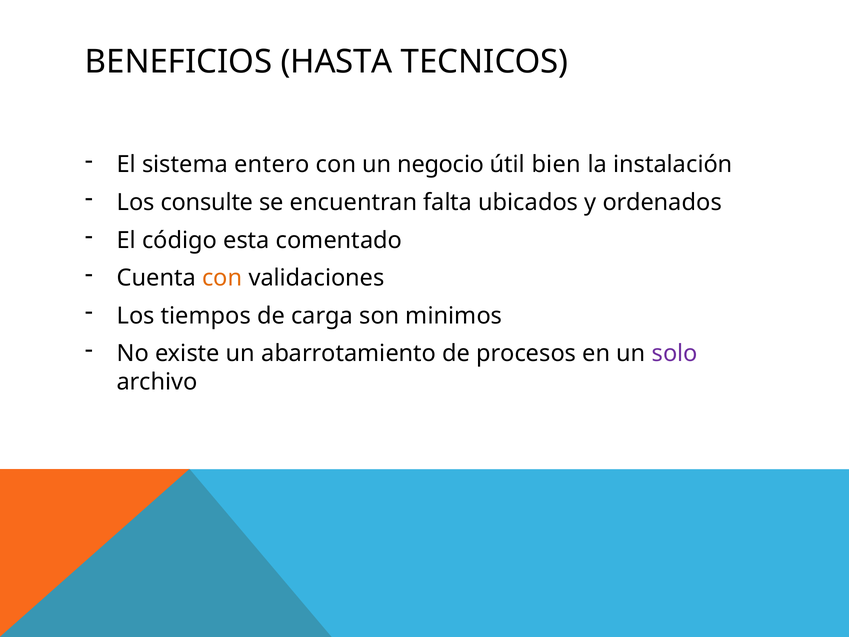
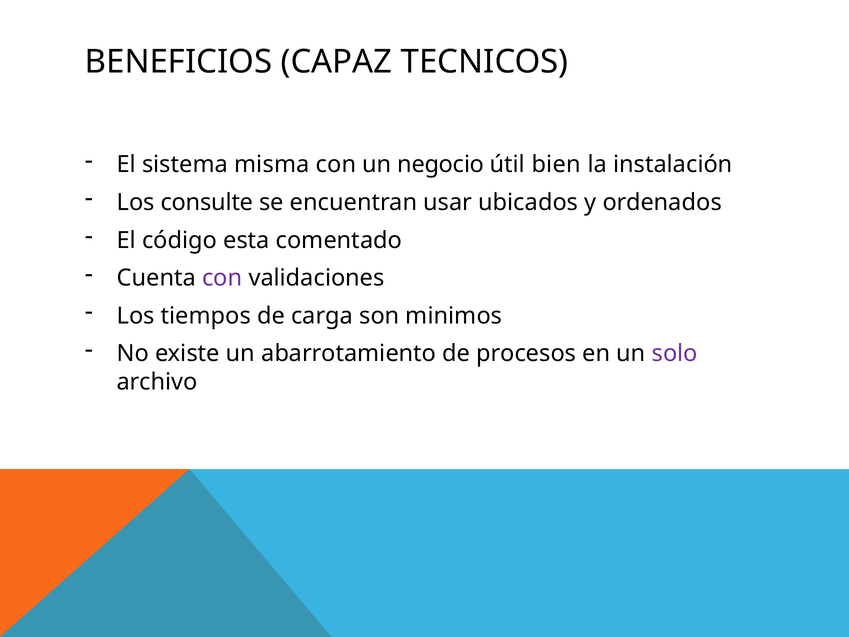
HASTA: HASTA -> CAPAZ
entero: entero -> misma
falta: falta -> usar
con at (222, 278) colour: orange -> purple
